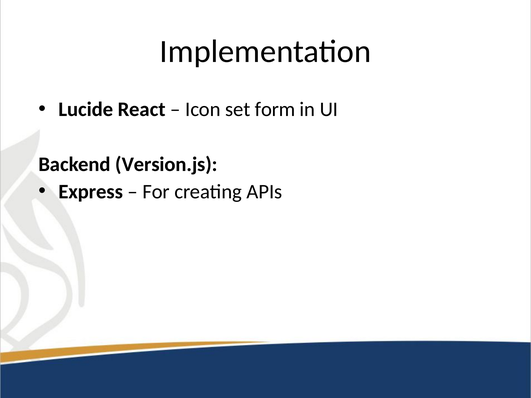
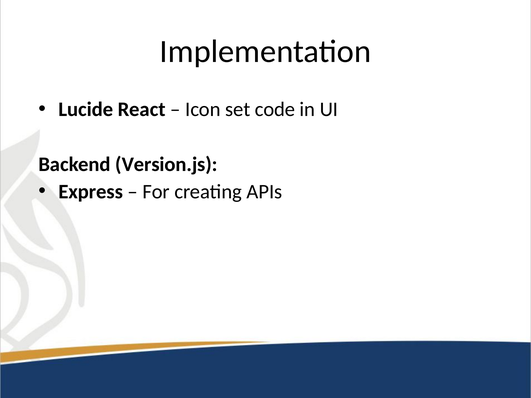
form: form -> code
